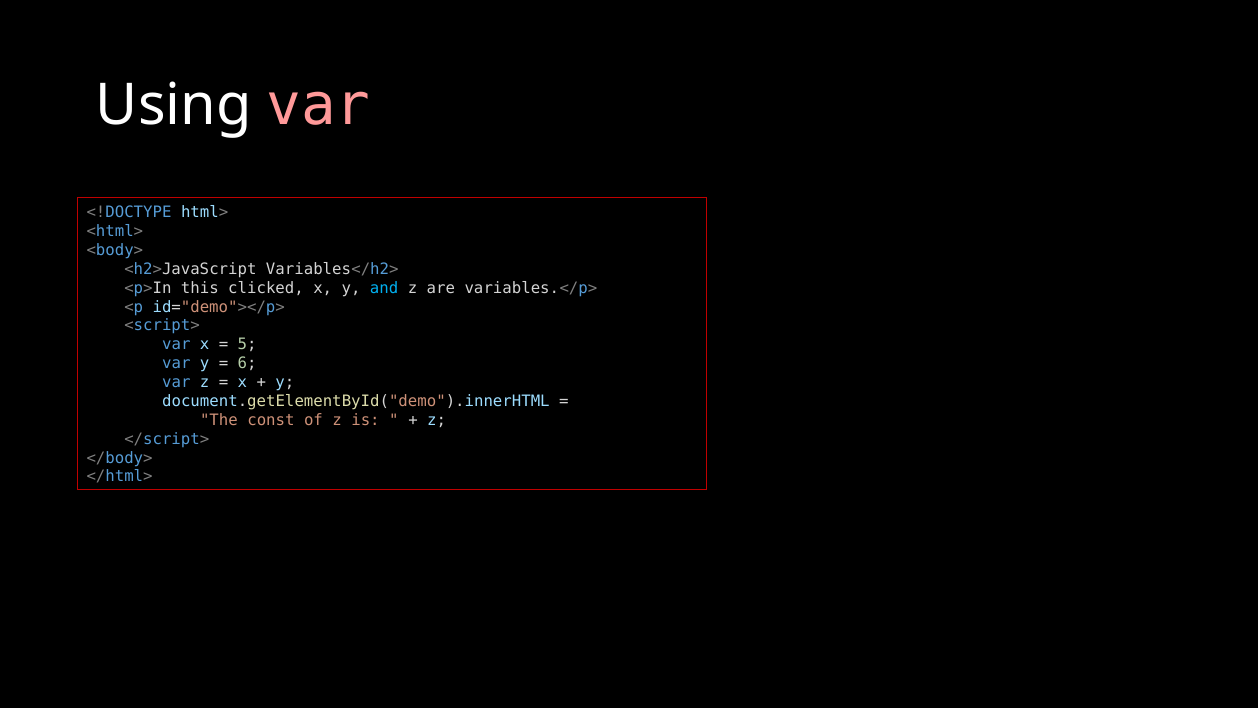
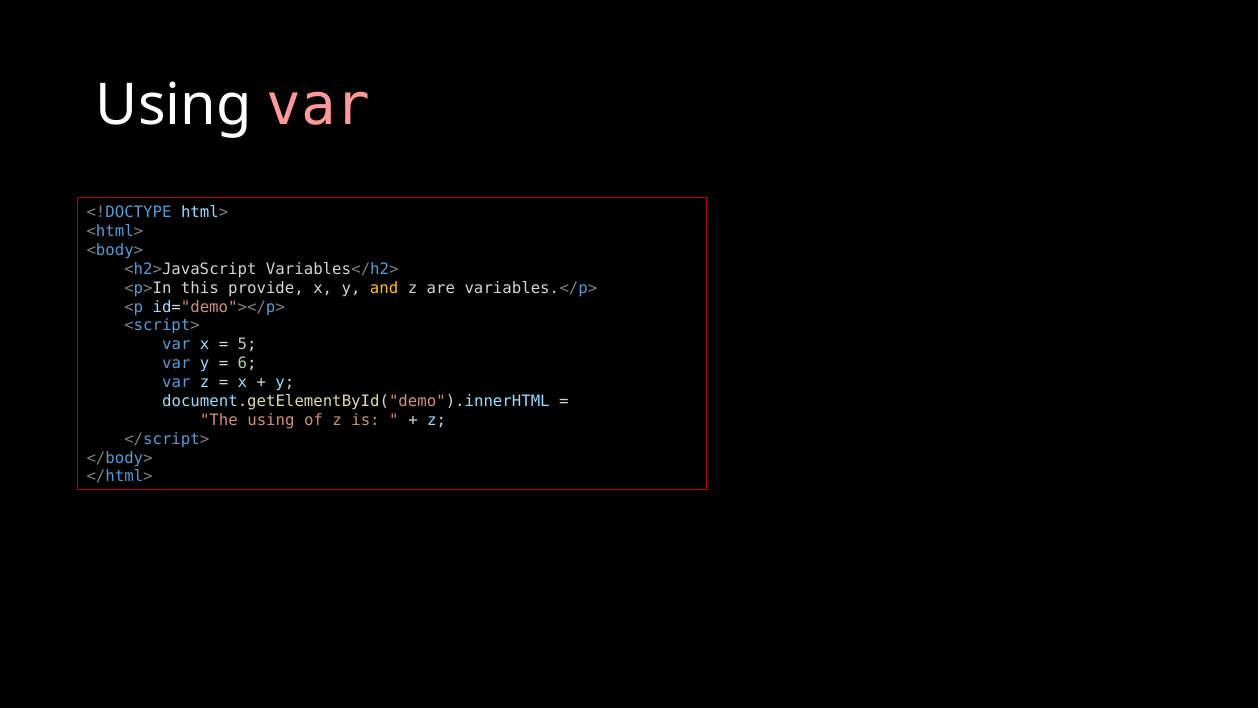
clicked: clicked -> provide
and colour: light blue -> yellow
The const: const -> using
